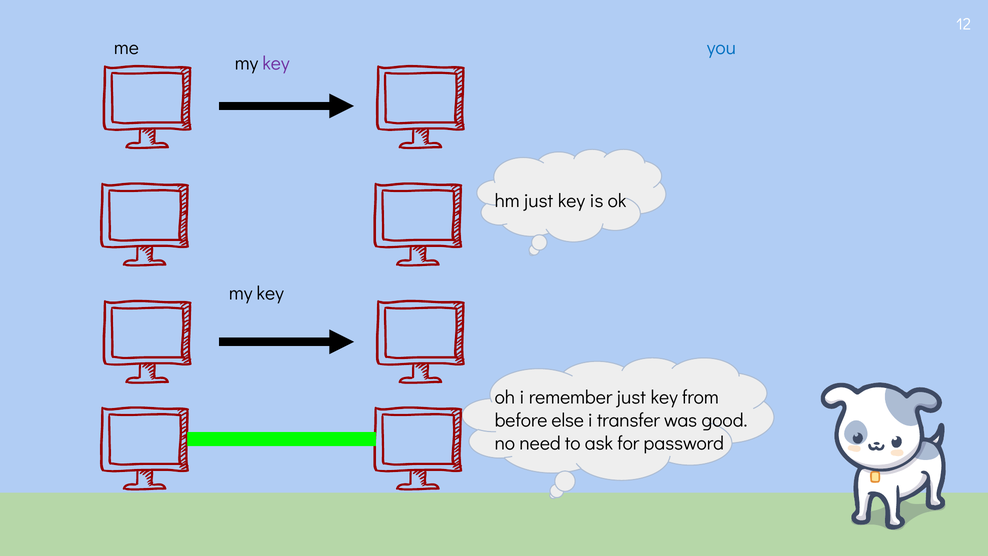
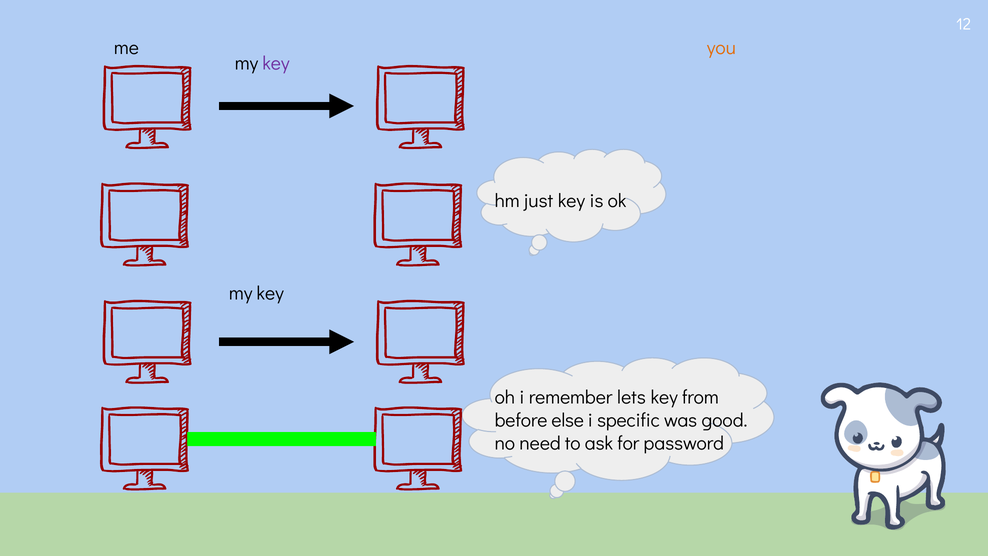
you colour: blue -> orange
remember just: just -> lets
transfer: transfer -> specific
